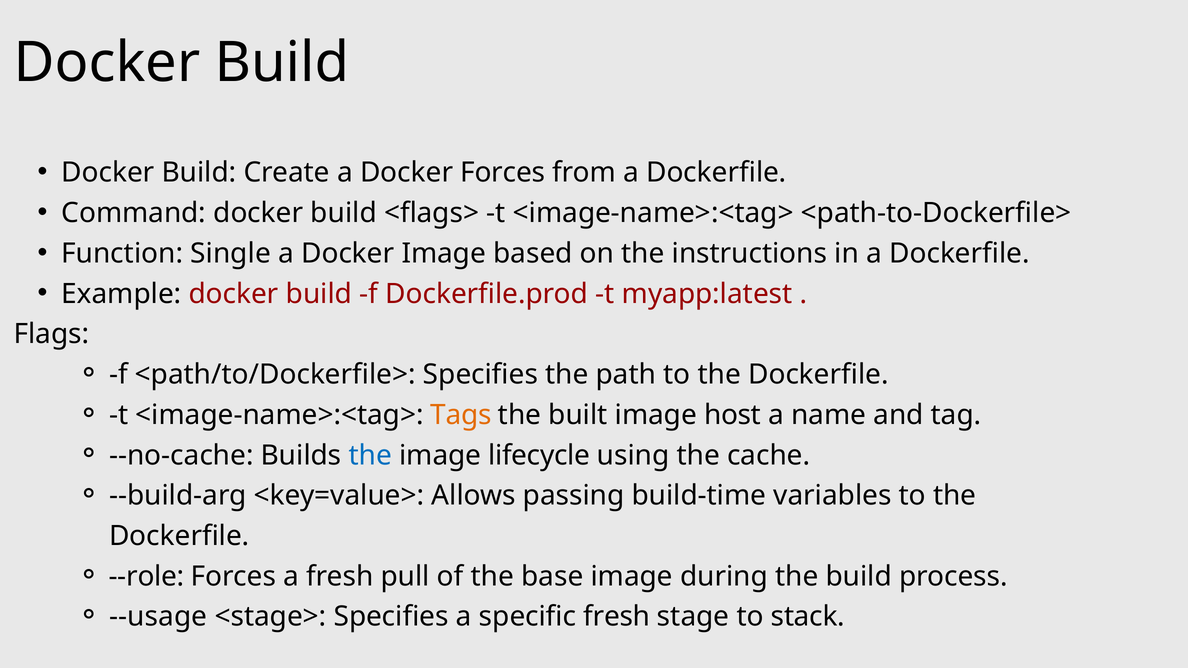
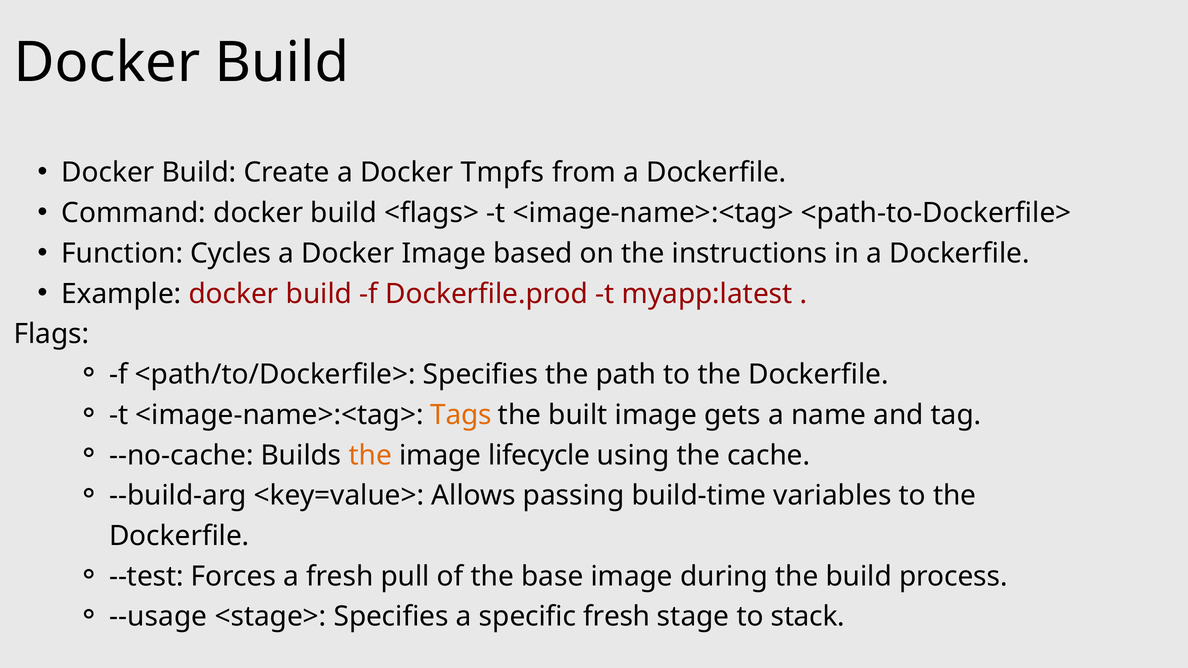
Docker Forces: Forces -> Tmpfs
Single: Single -> Cycles
host: host -> gets
the at (370, 455) colour: blue -> orange
--role: --role -> --test
